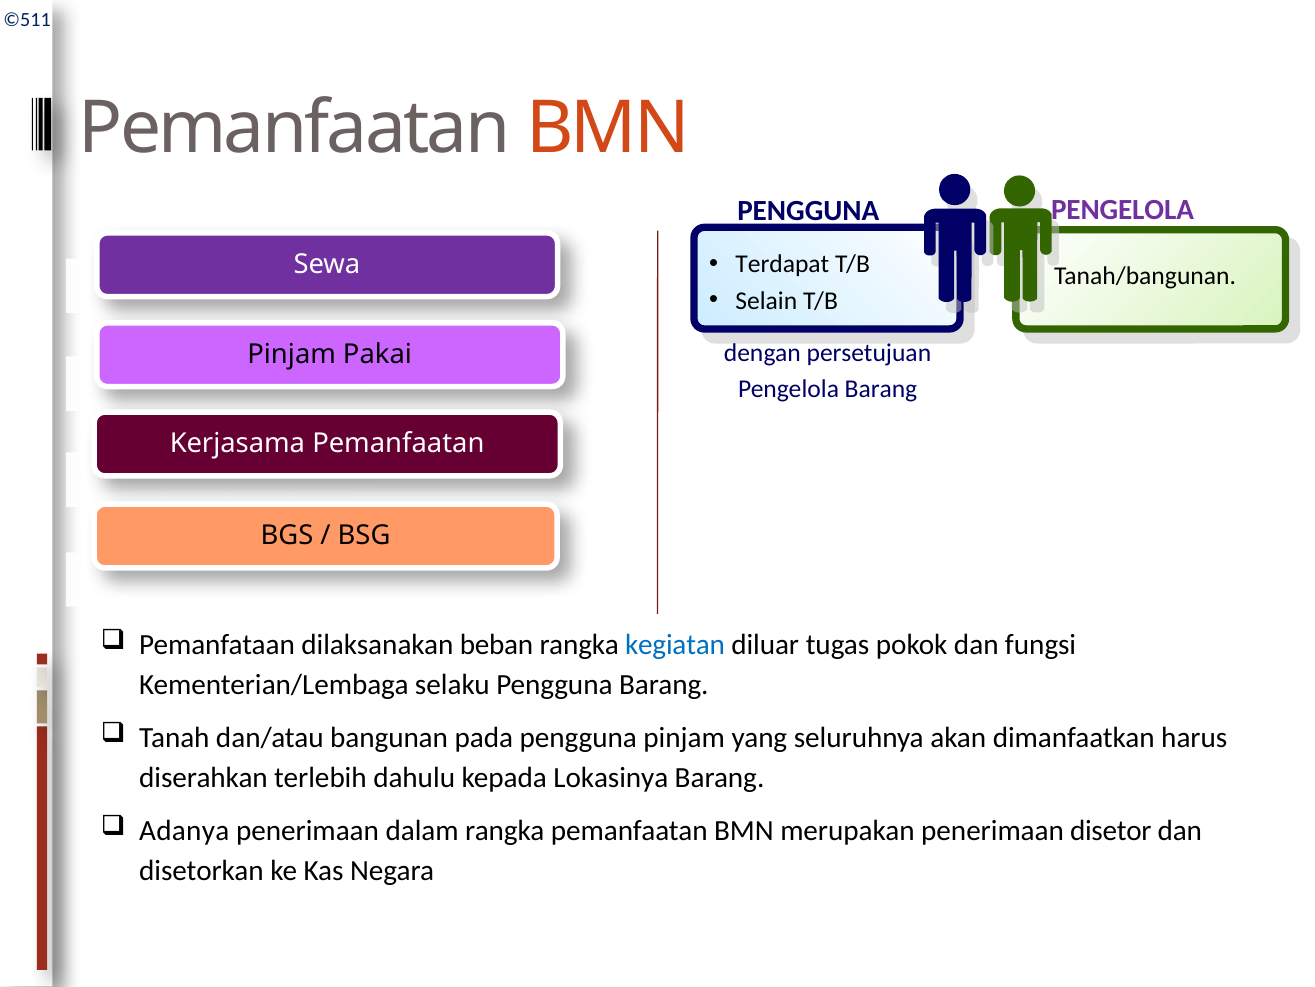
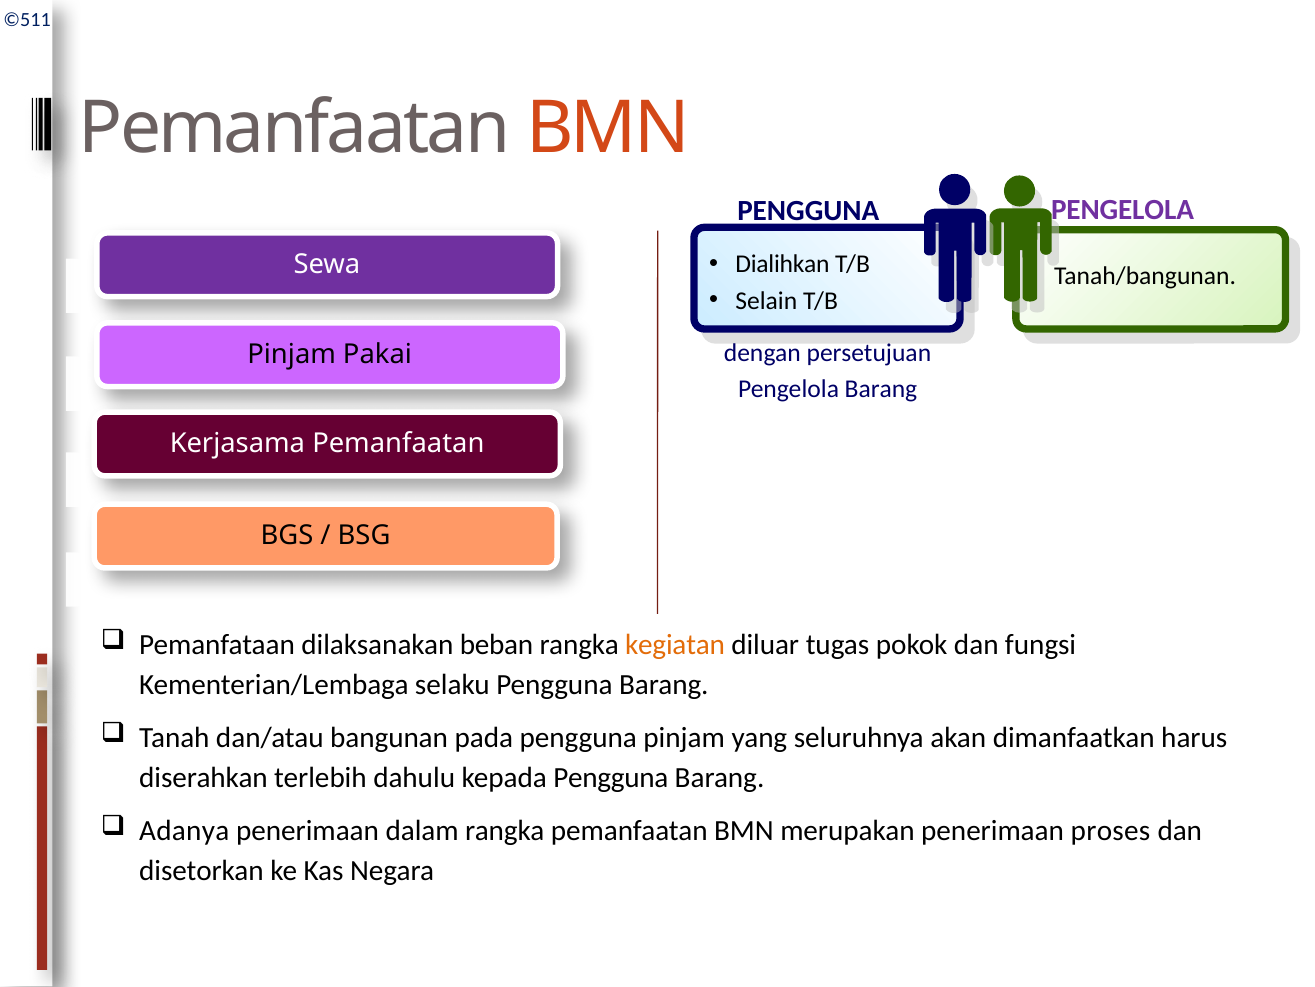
Terdapat: Terdapat -> Dialihkan
kegiatan colour: blue -> orange
kepada Lokasinya: Lokasinya -> Pengguna
disetor: disetor -> proses
